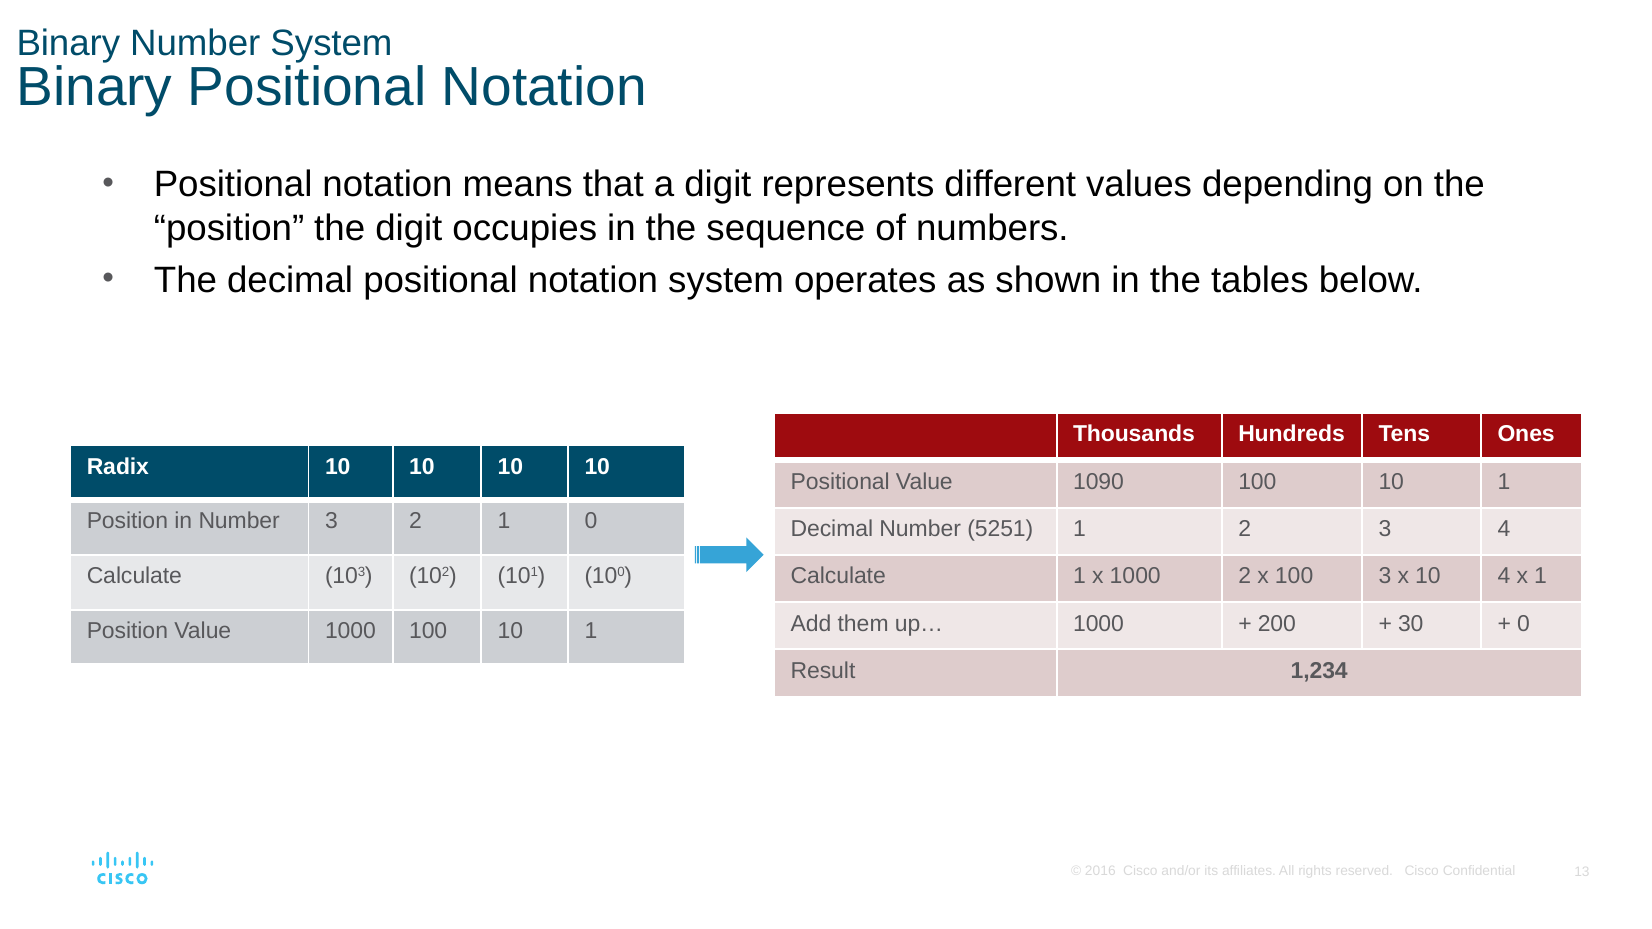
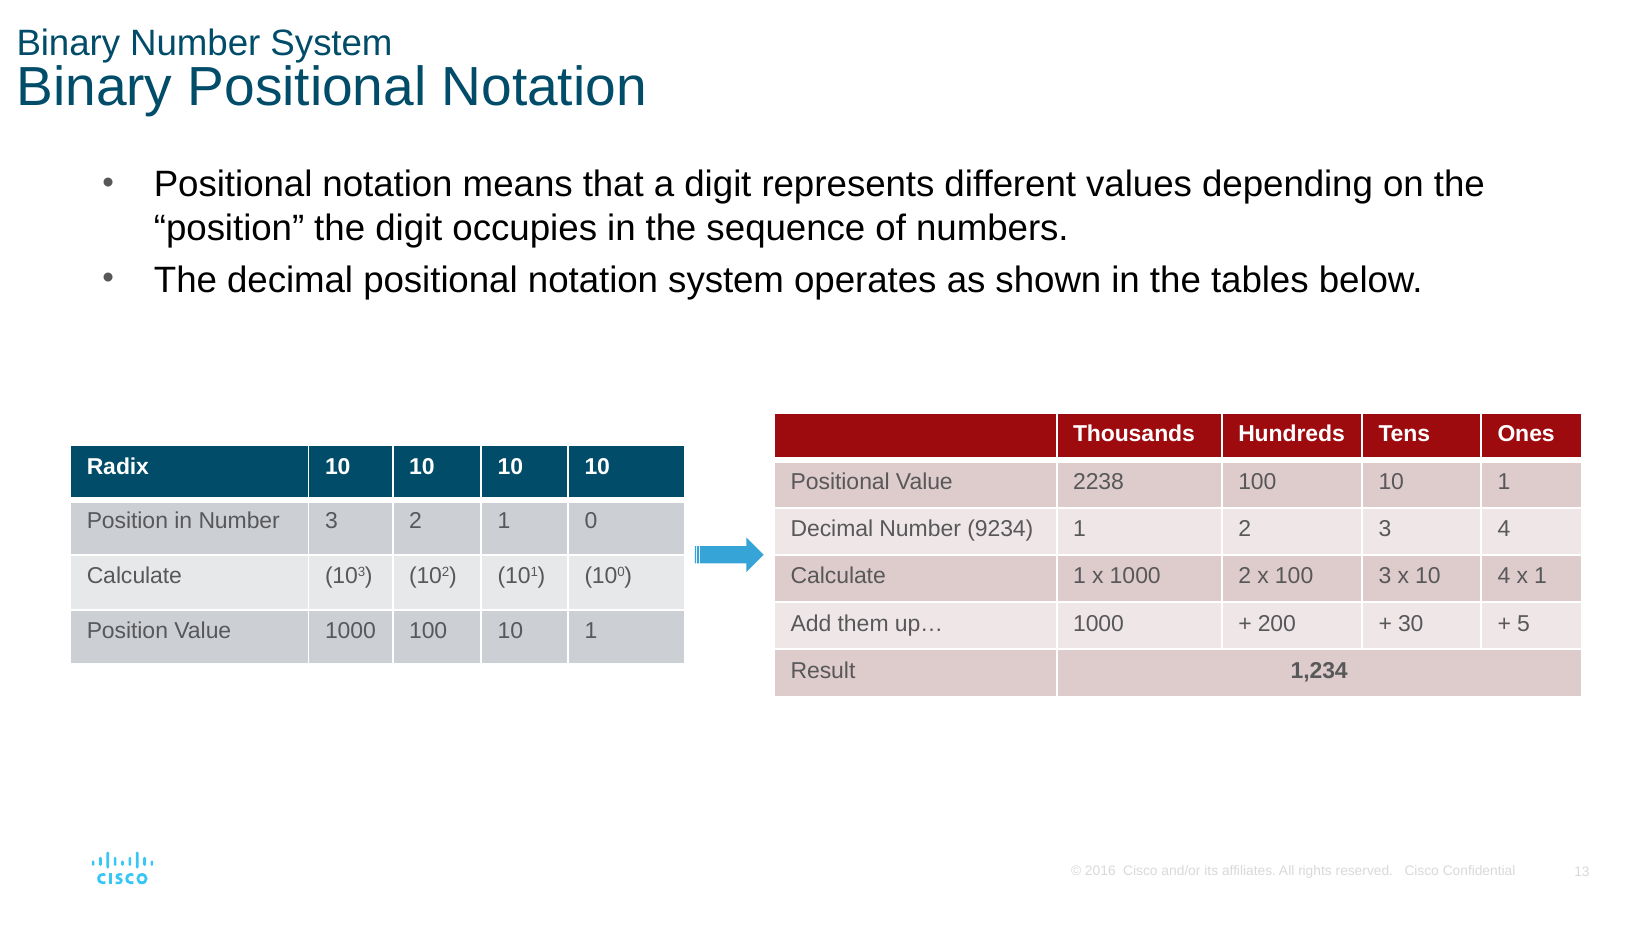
1090: 1090 -> 2238
5251: 5251 -> 9234
0 at (1524, 624): 0 -> 5
